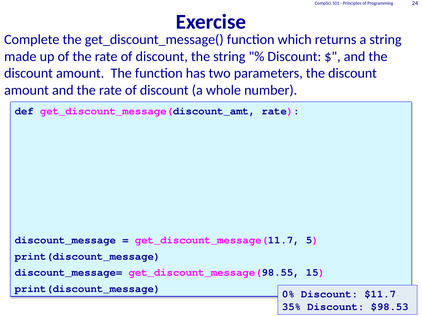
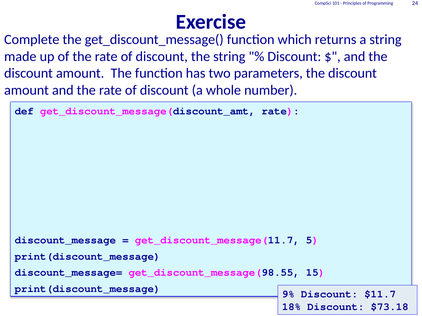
0%: 0% -> 9%
35%: 35% -> 18%
$98.53: $98.53 -> $73.18
